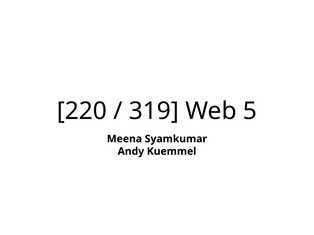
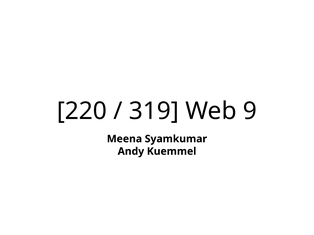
5: 5 -> 9
